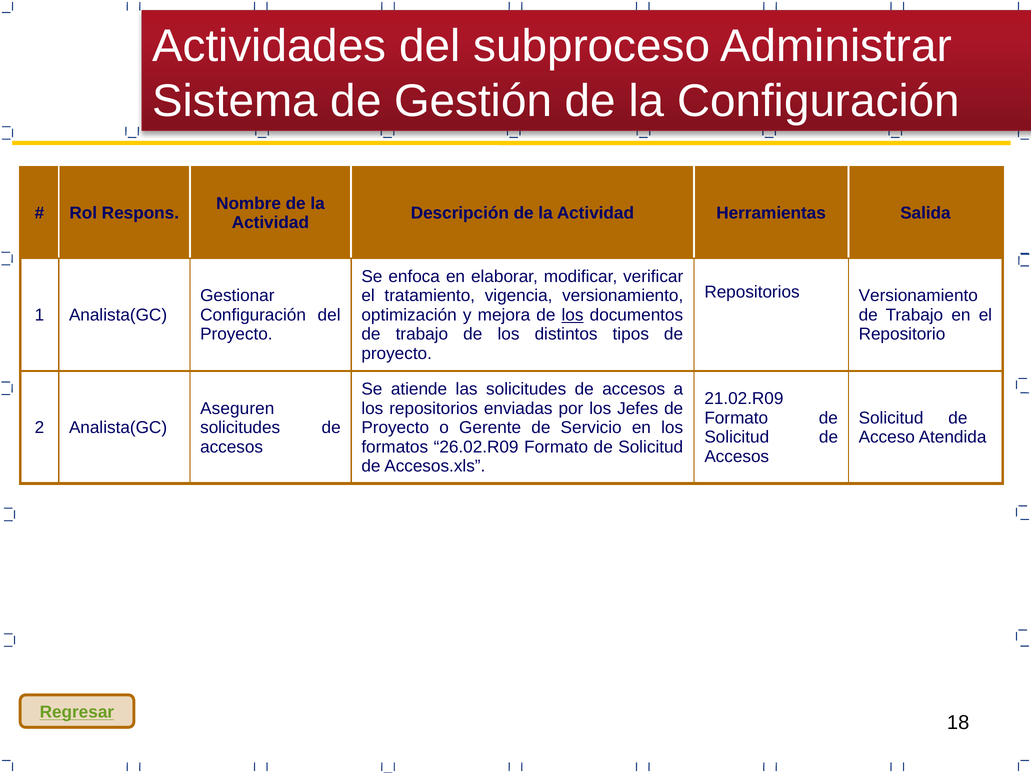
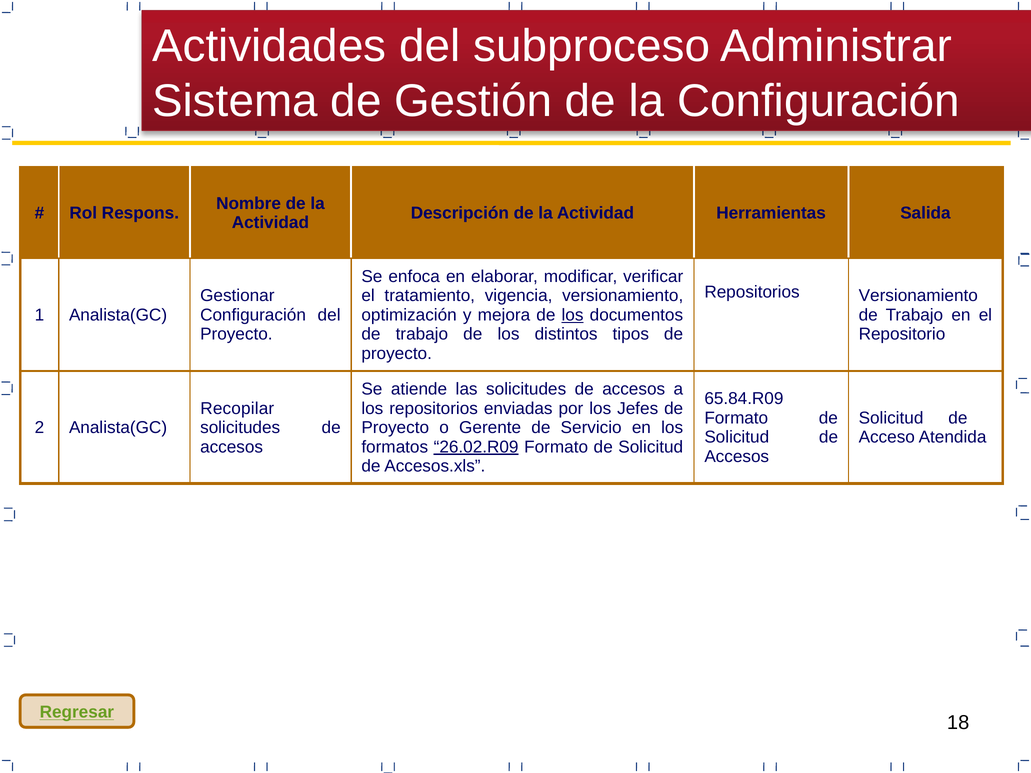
21.02.R09: 21.02.R09 -> 65.84.R09
Aseguren: Aseguren -> Recopilar
26.02.R09 underline: none -> present
